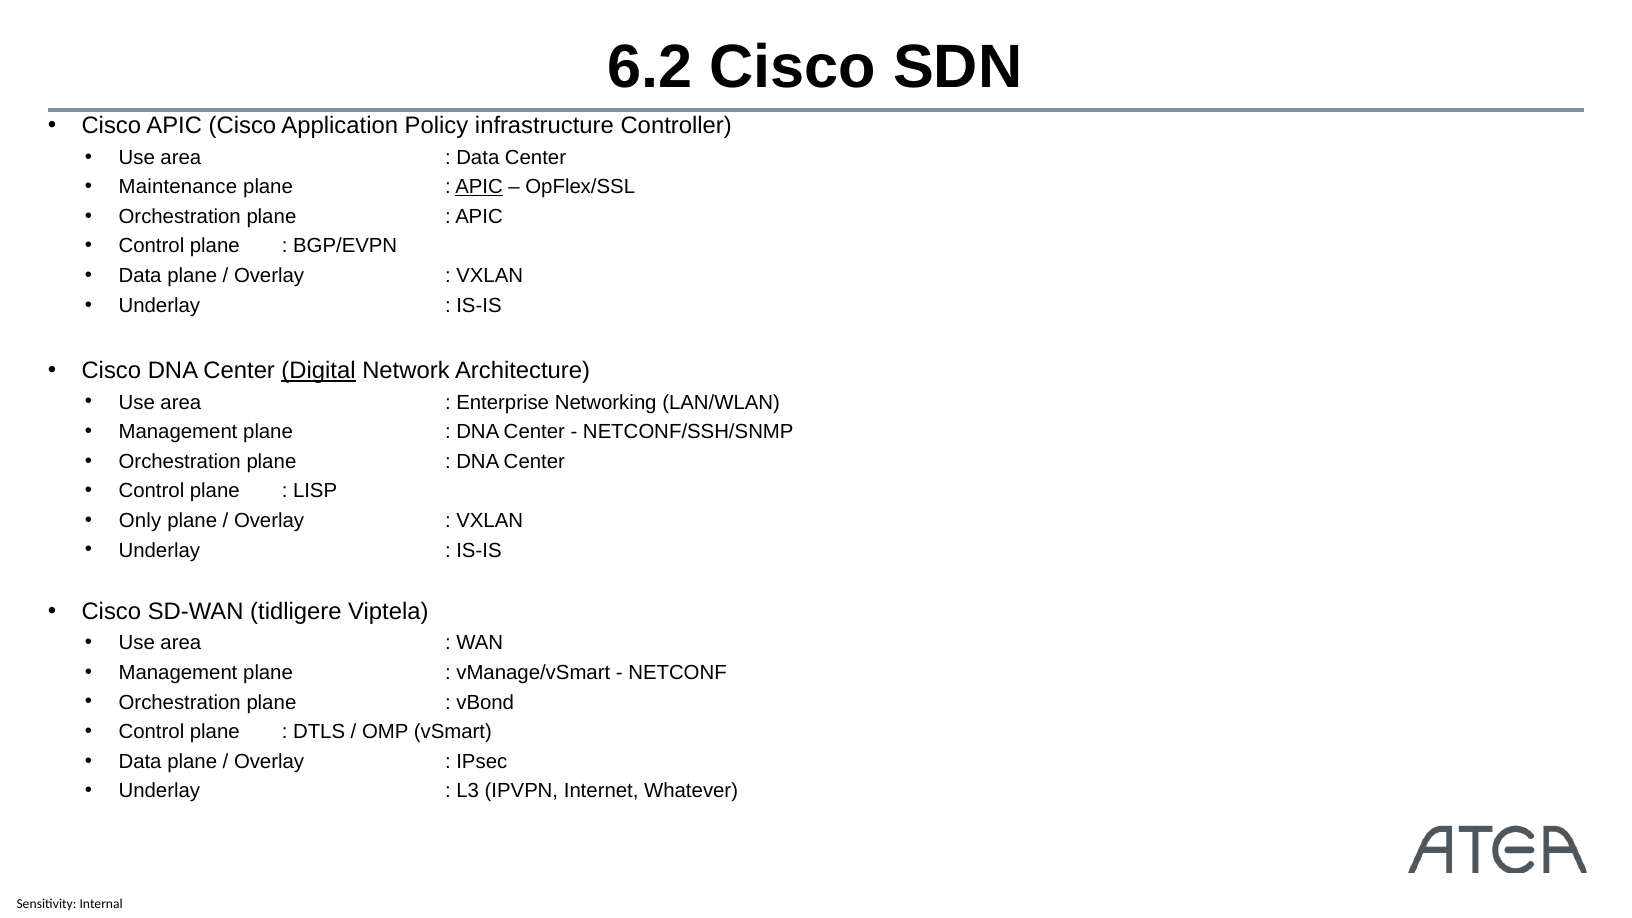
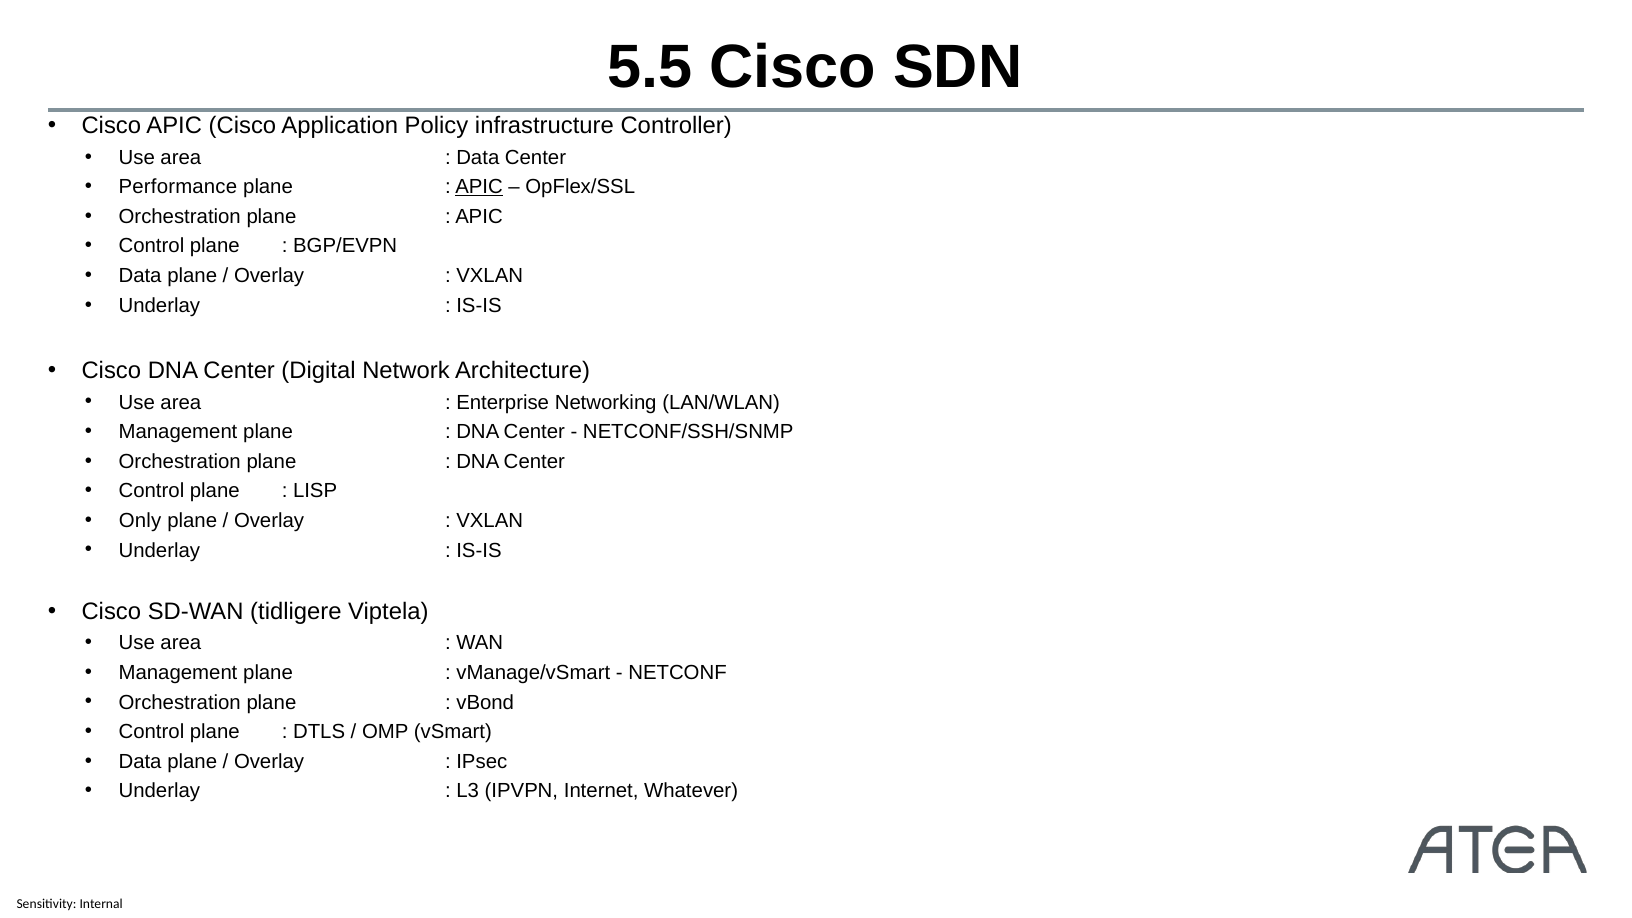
6.2: 6.2 -> 5.5
Maintenance: Maintenance -> Performance
Digital underline: present -> none
